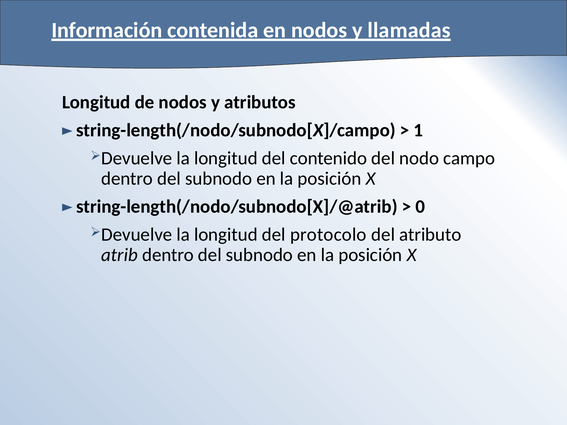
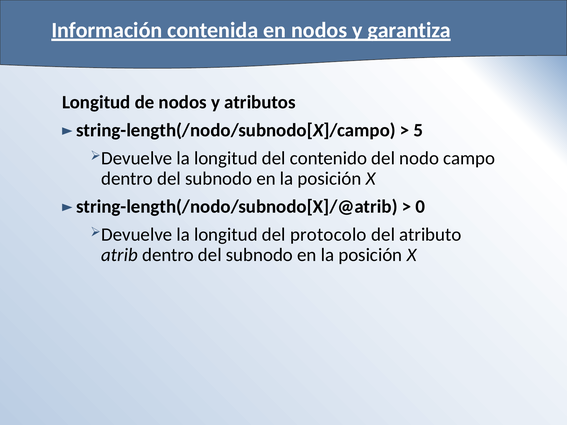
llamadas: llamadas -> garantiza
1: 1 -> 5
